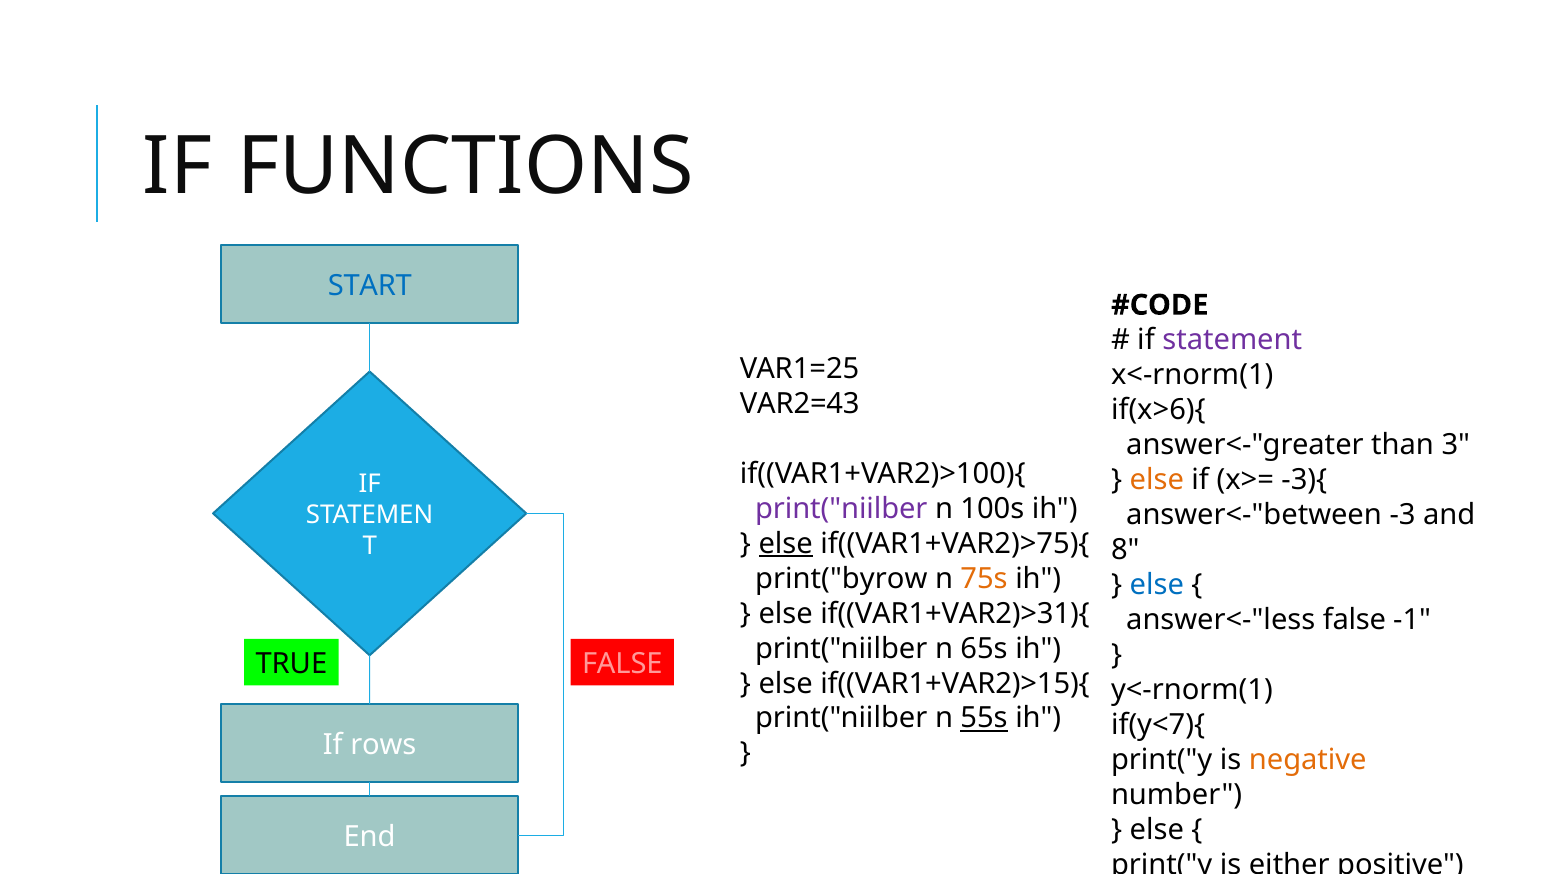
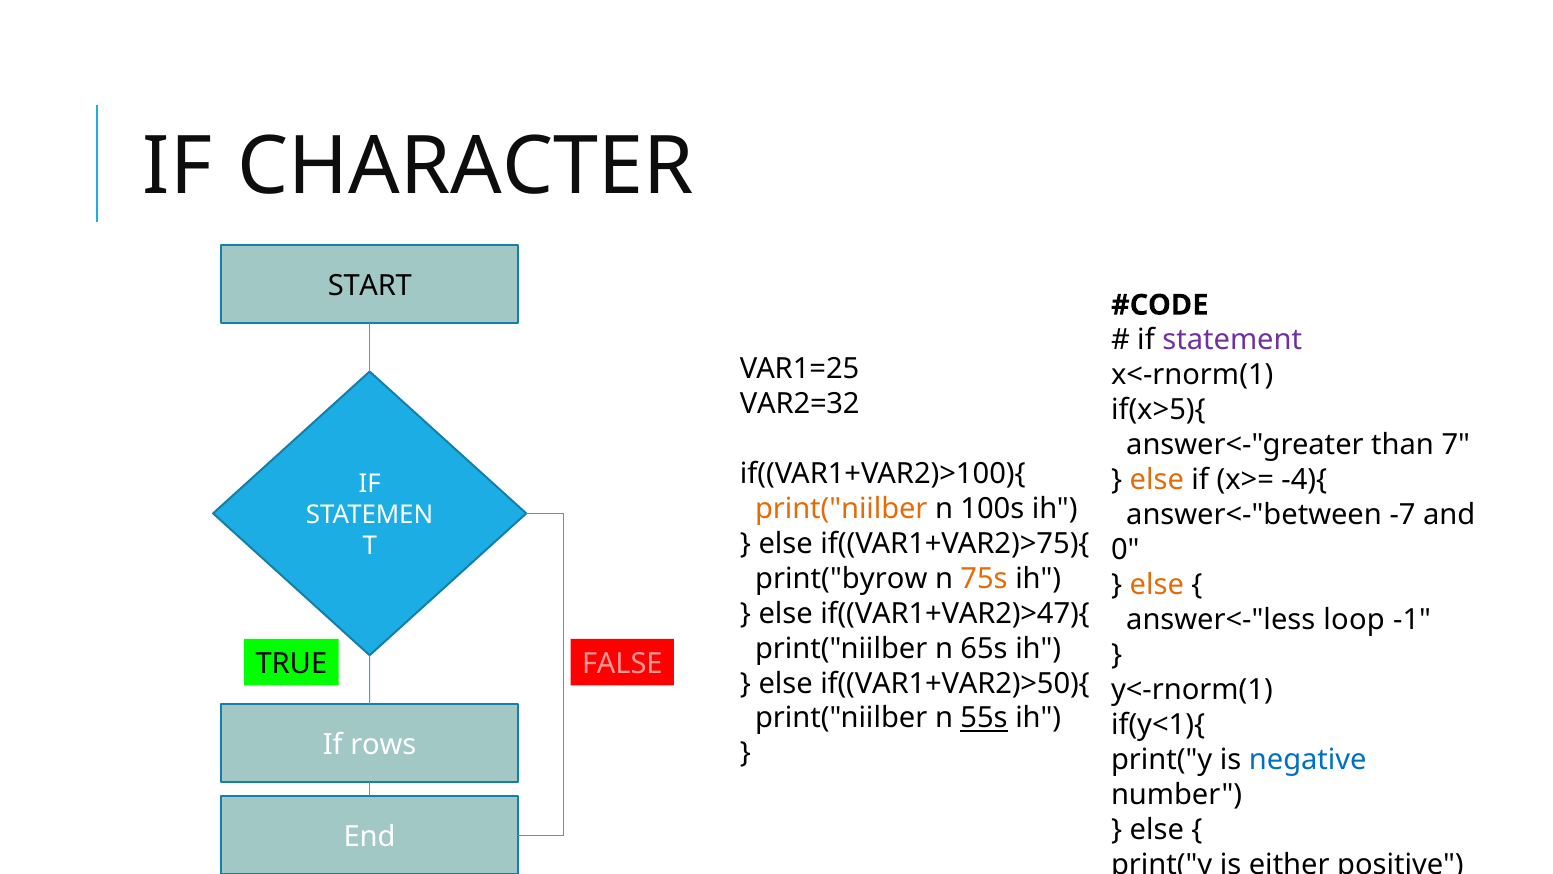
FUNCTIONS: FUNCTIONS -> CHARACTER
START colour: blue -> black
VAR2=43: VAR2=43 -> VAR2=32
if(x>6){: if(x>6){ -> if(x>5){
3: 3 -> 7
-3){: -3){ -> -4){
print("niilber at (841, 508) colour: purple -> orange
-3: -3 -> -7
else at (786, 543) underline: present -> none
8: 8 -> 0
else at (1157, 584) colour: blue -> orange
if((VAR1+VAR2)>31){: if((VAR1+VAR2)>31){ -> if((VAR1+VAR2)>47){
answer<-"less false: false -> loop
if((VAR1+VAR2)>15){: if((VAR1+VAR2)>15){ -> if((VAR1+VAR2)>50){
if(y<7){: if(y<7){ -> if(y<1){
negative colour: orange -> blue
